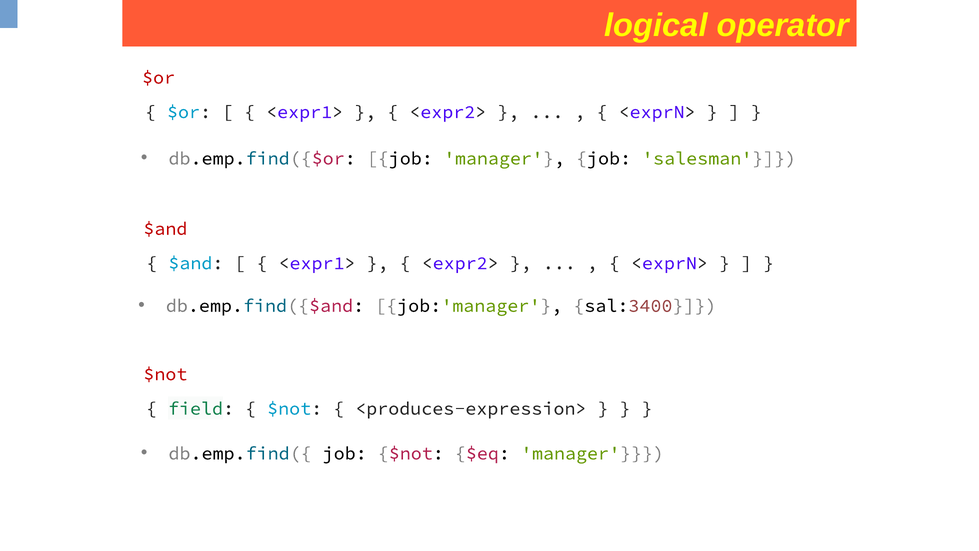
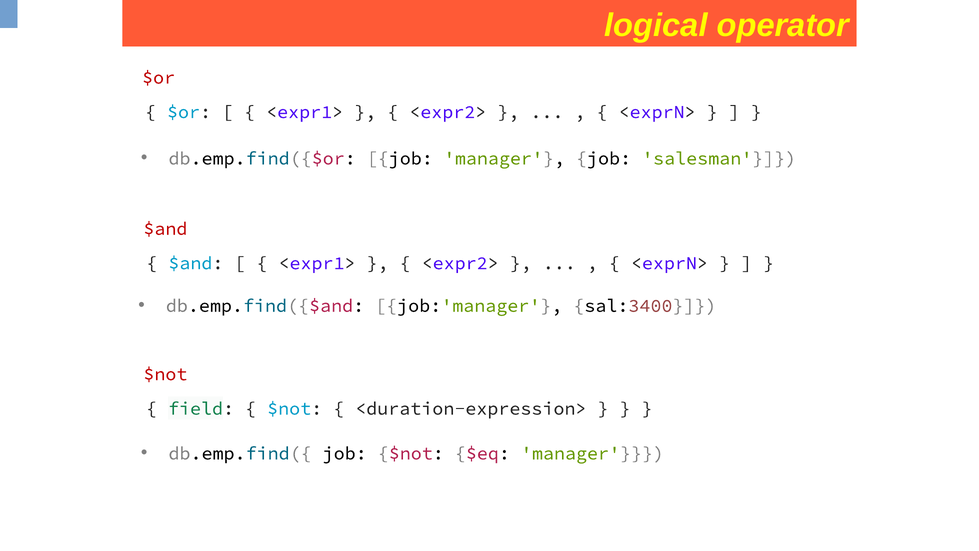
<produces-expression>: <produces-expression> -> <duration-expression>
